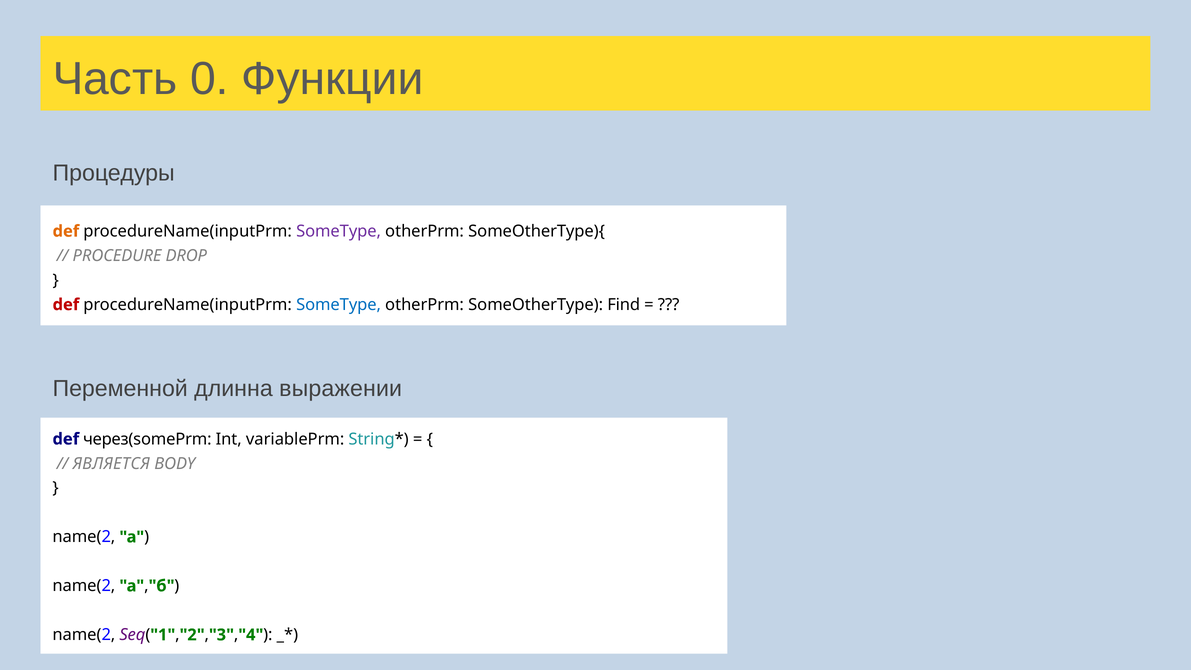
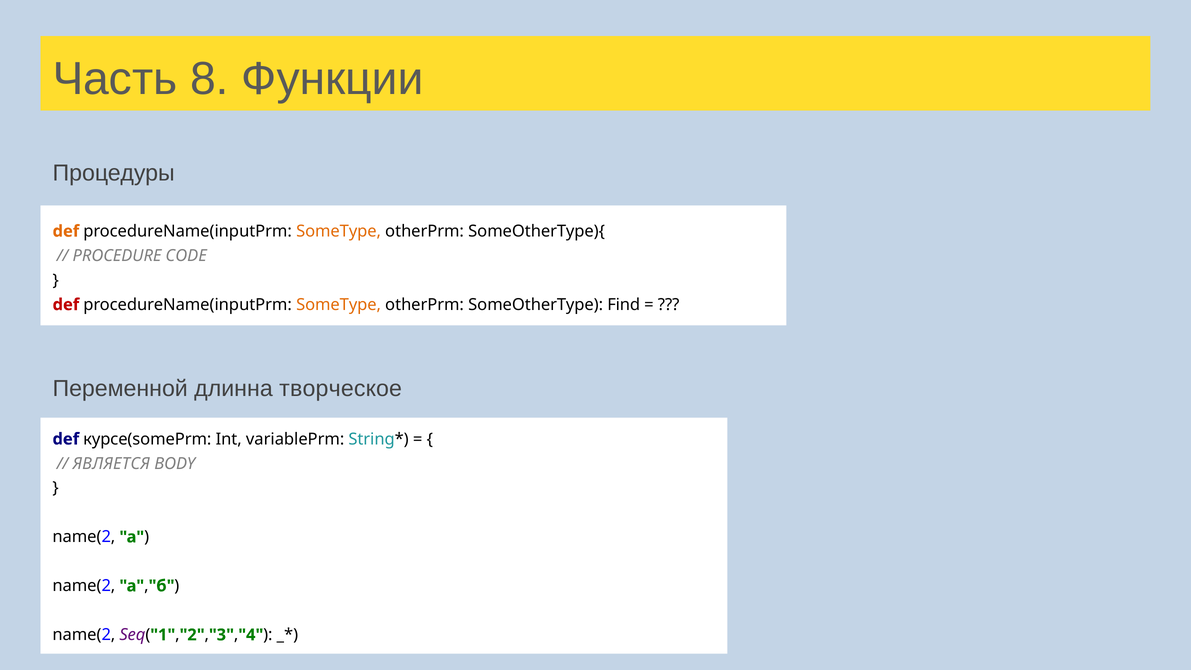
0: 0 -> 8
SomeType at (339, 231) colour: purple -> orange
DROP: DROP -> СODE
SomeType at (339, 305) colour: blue -> orange
выражении: выражении -> творческое
через(somePrm: через(somePrm -> курсе(somePrm
